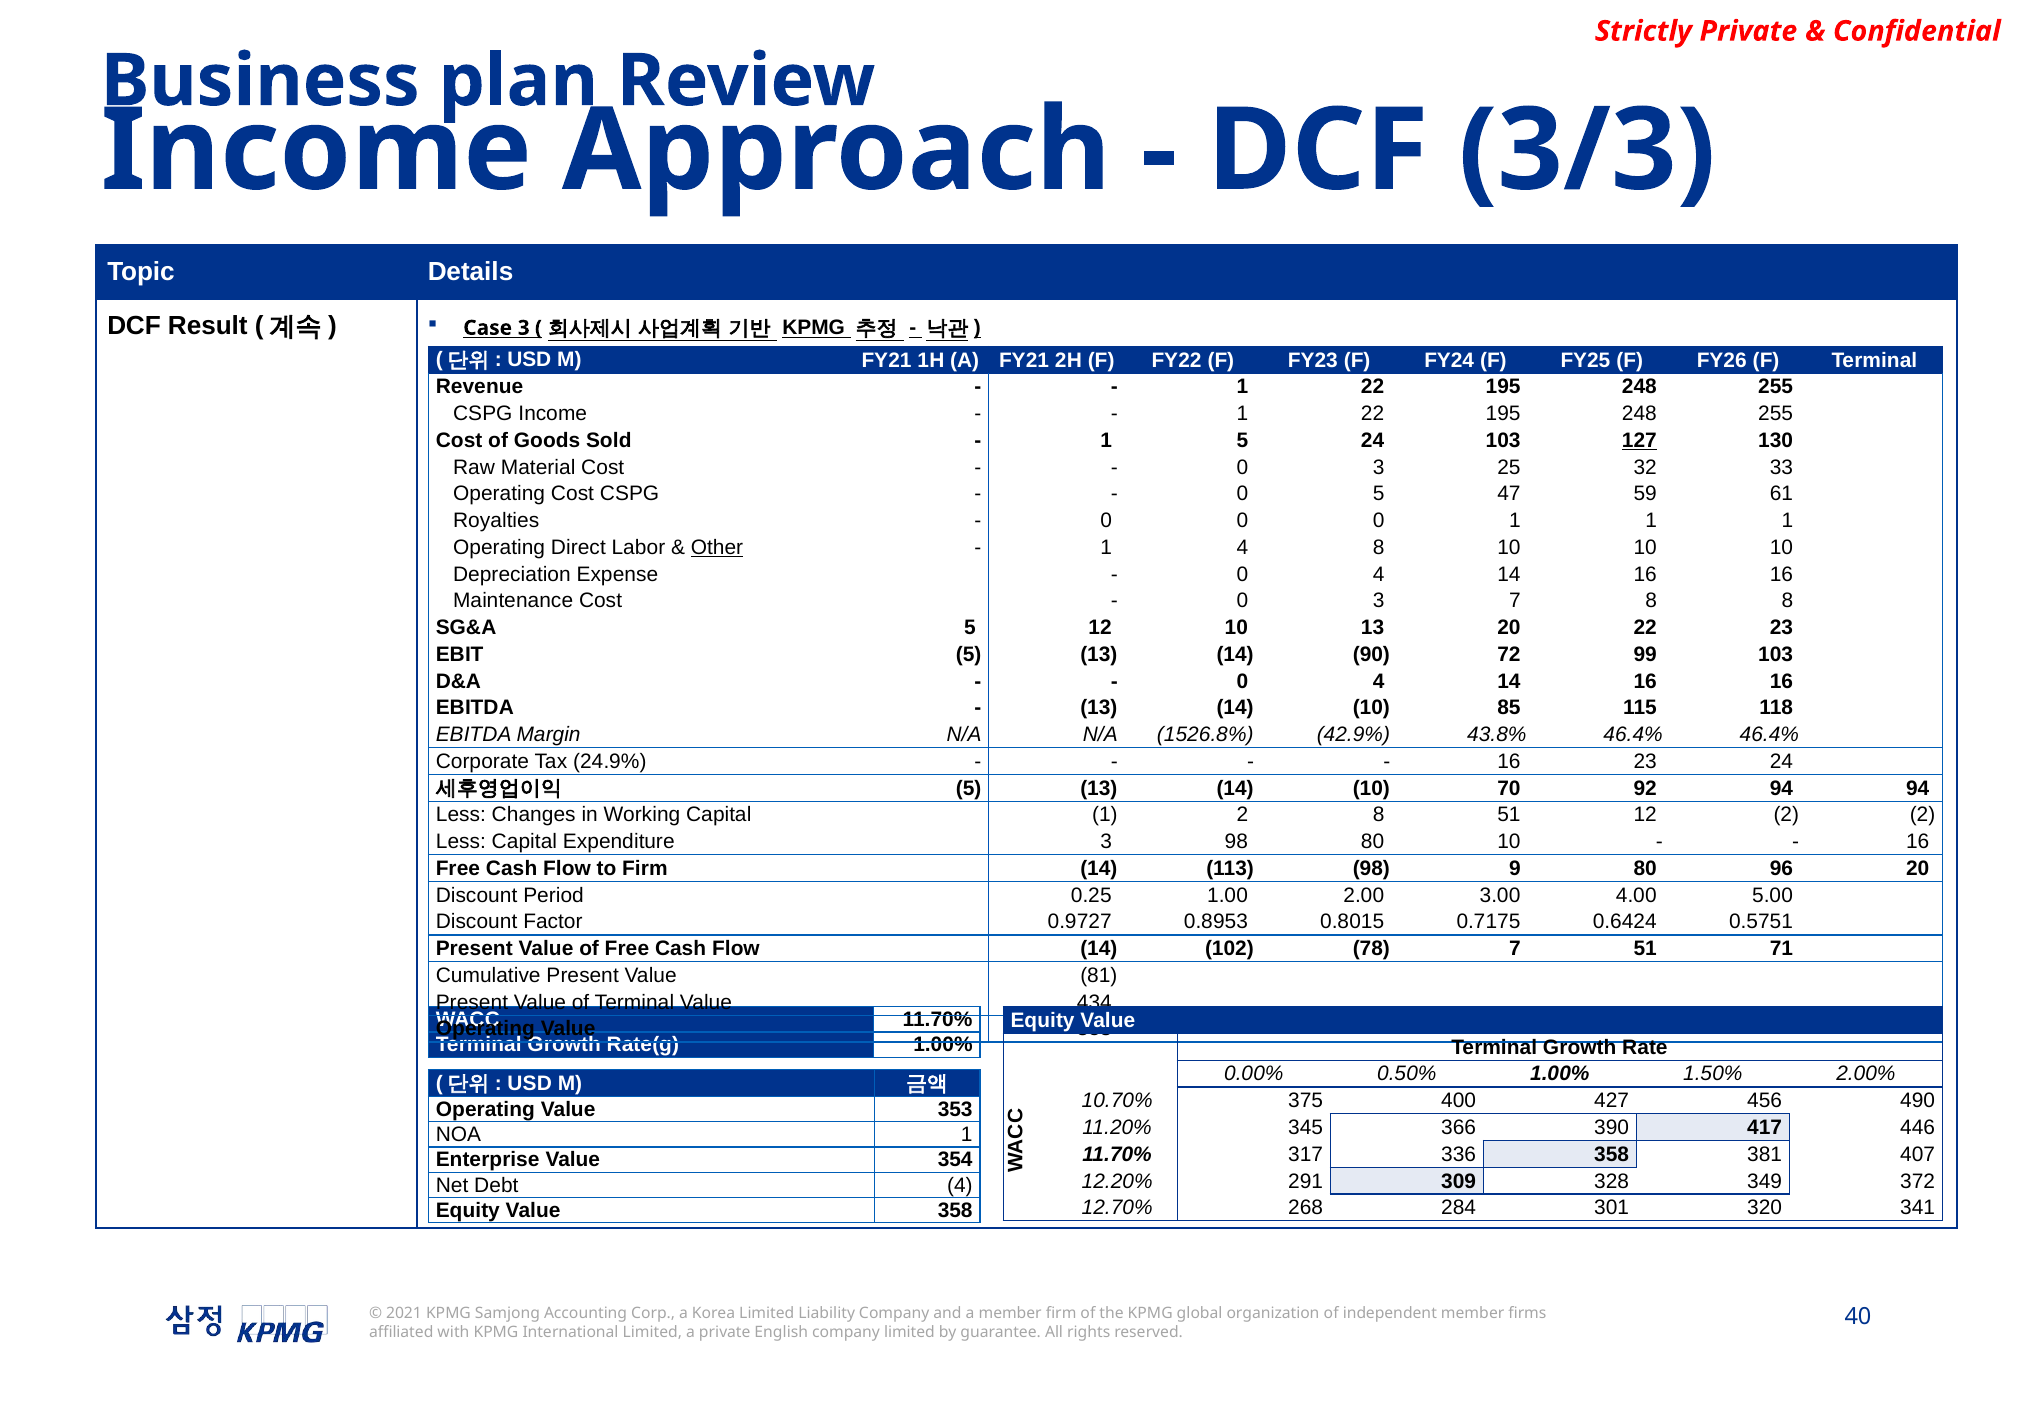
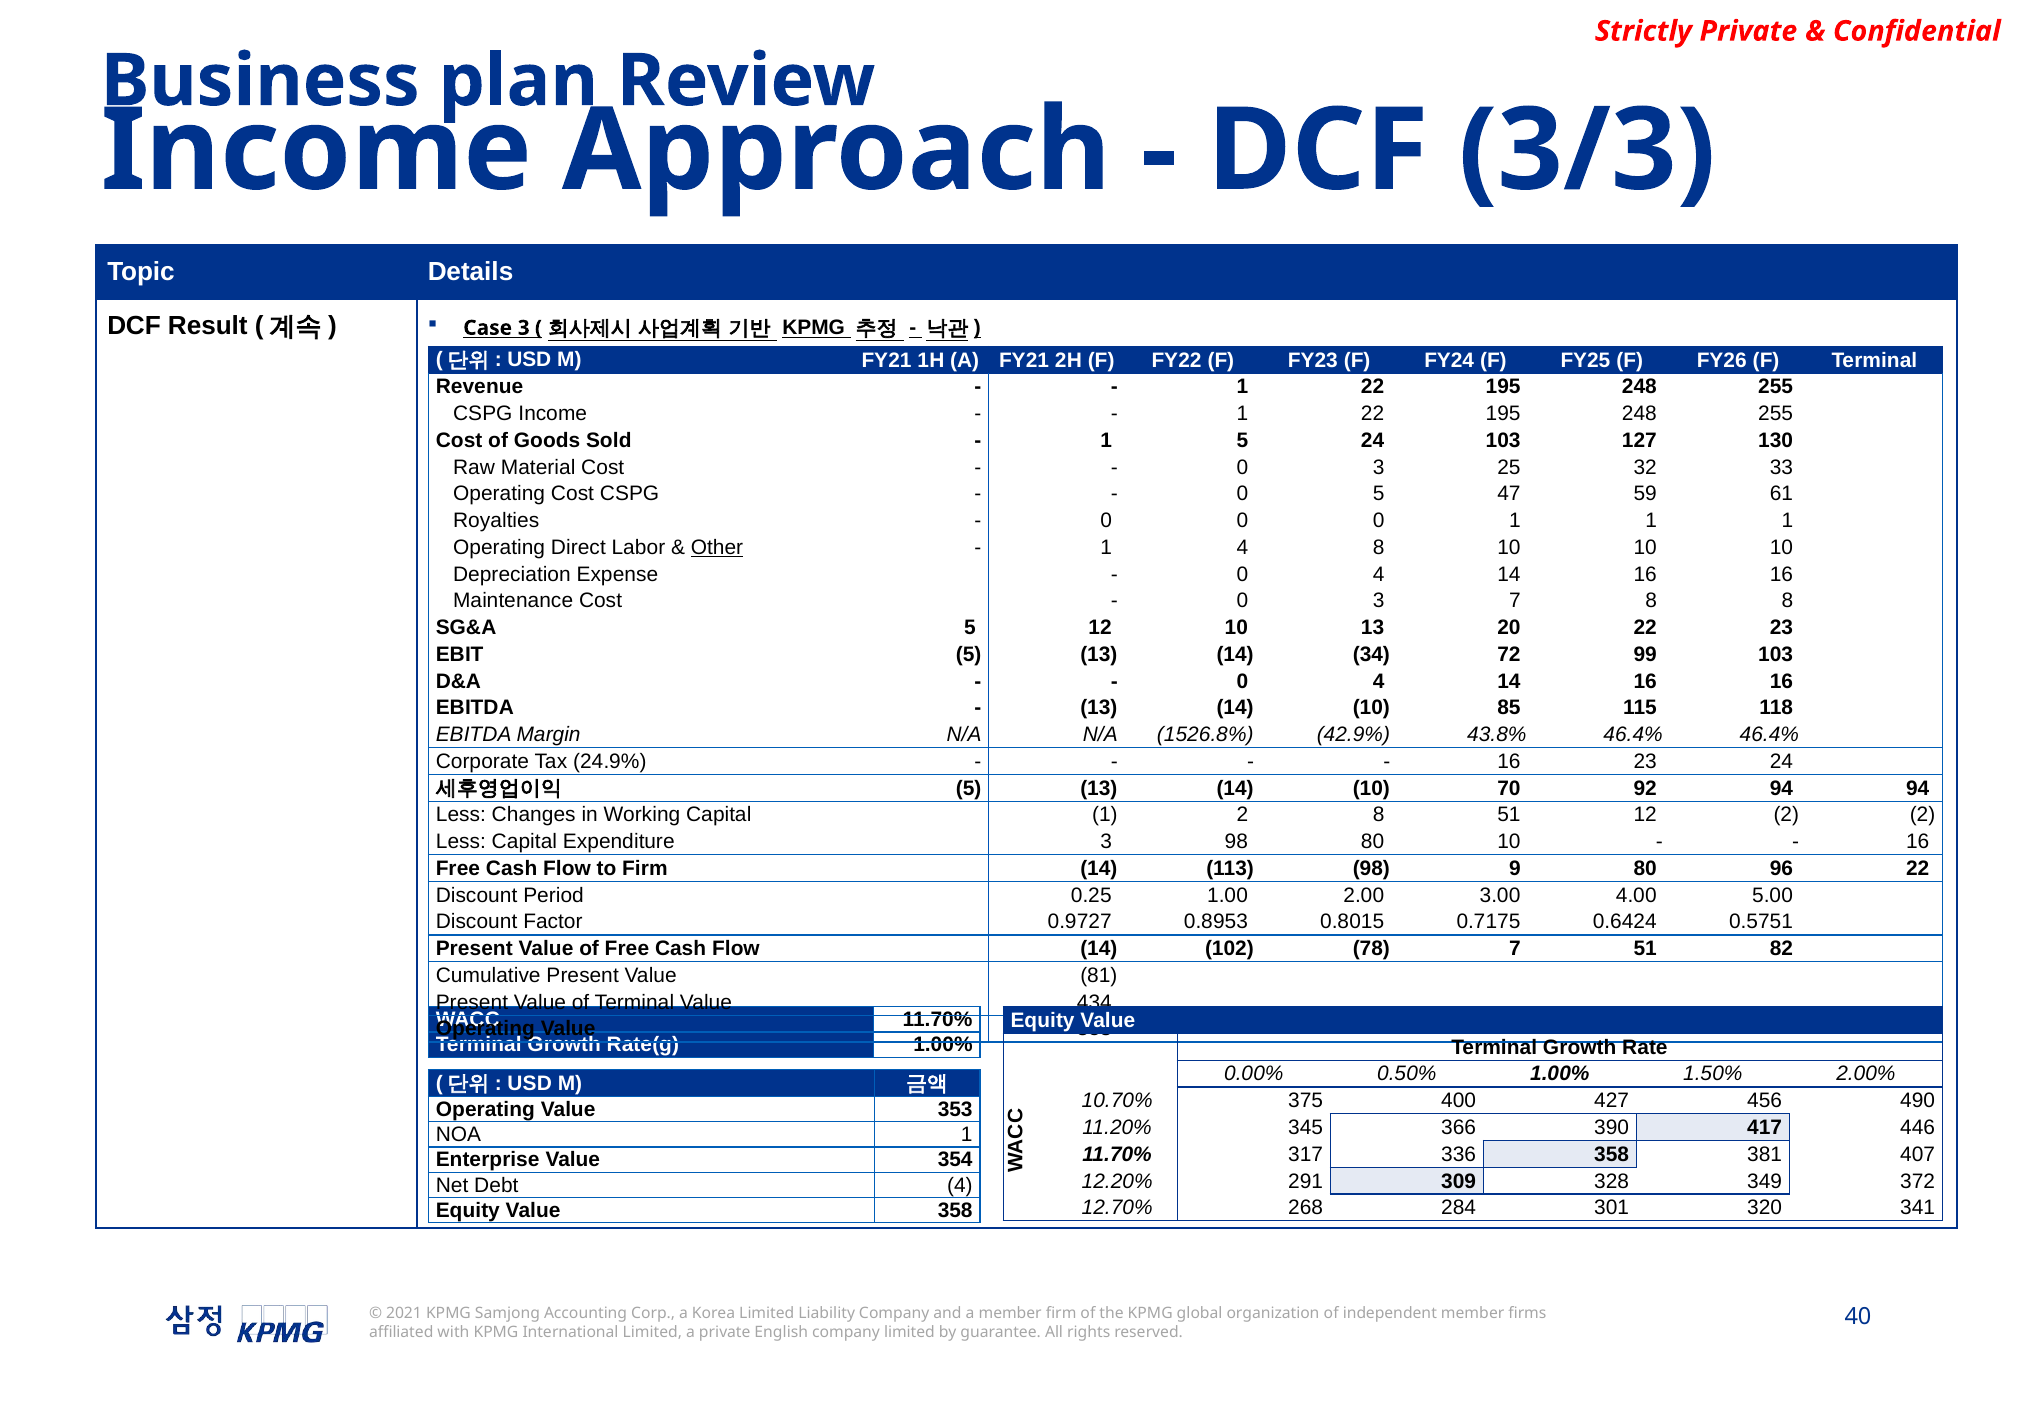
127 underline: present -> none
90: 90 -> 34
96 20: 20 -> 22
71: 71 -> 82
